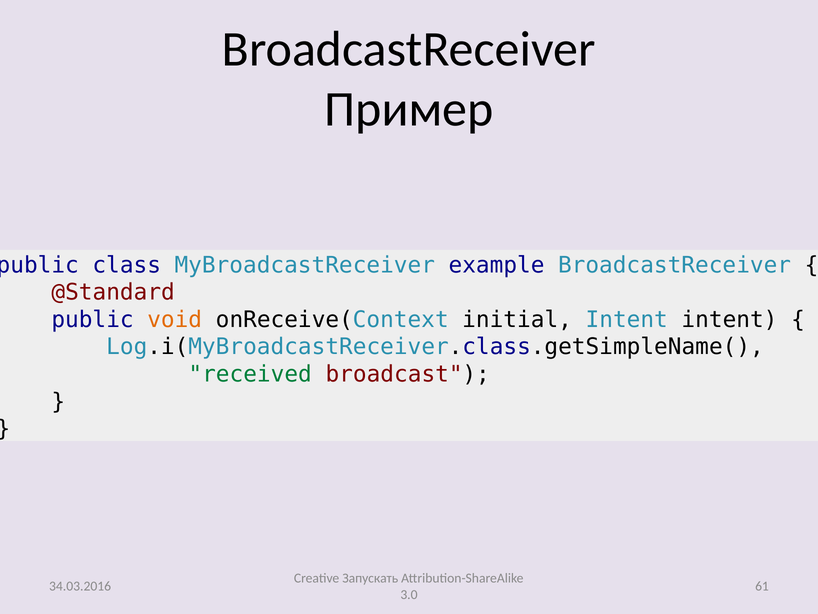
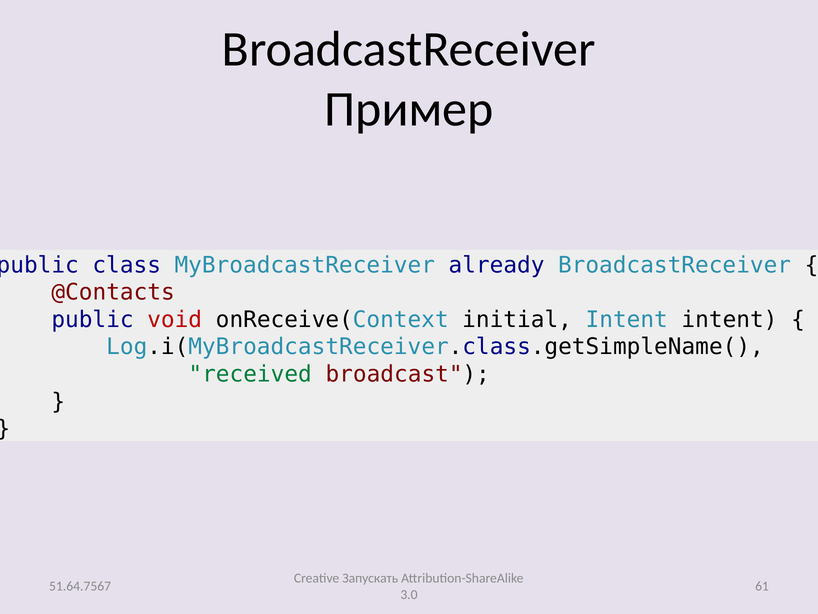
example: example -> already
@Standard: @Standard -> @Contacts
void colour: orange -> red
34.03.2016: 34.03.2016 -> 51.64.7567
